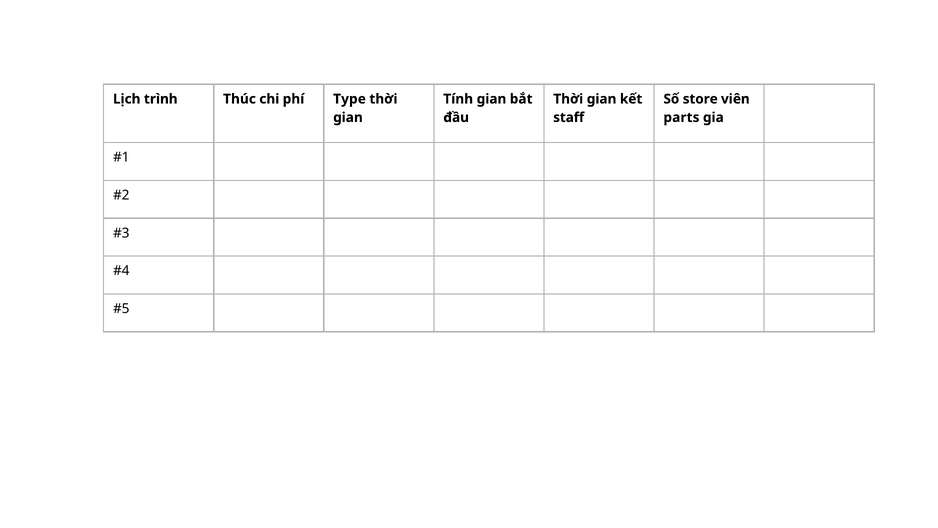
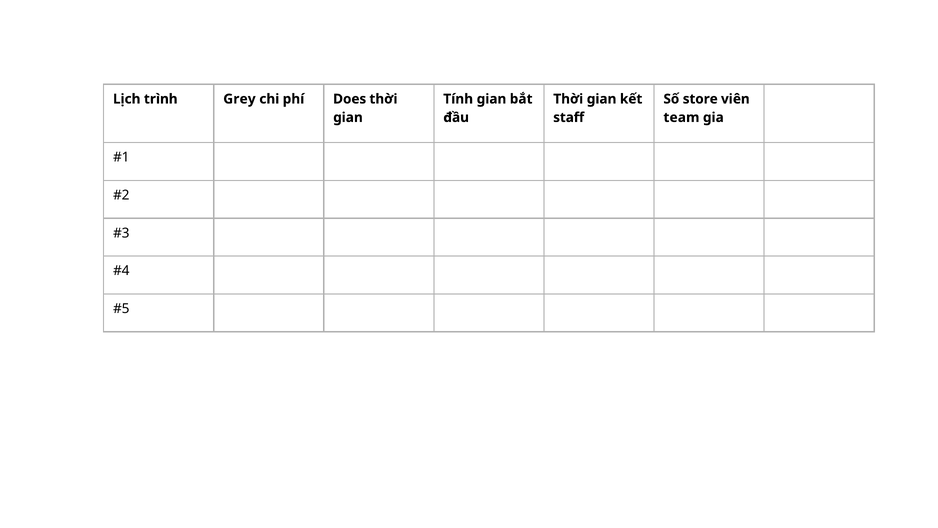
Thúc: Thúc -> Grey
Type: Type -> Does
parts: parts -> team
